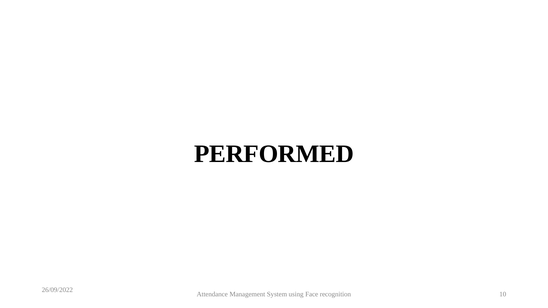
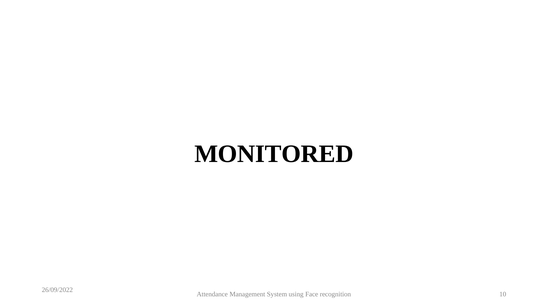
PERFORMED: PERFORMED -> MONITORED
